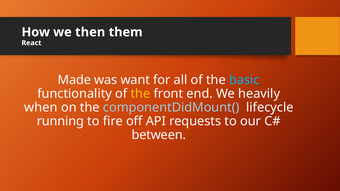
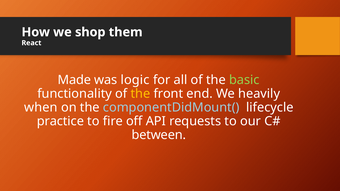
then: then -> shop
want: want -> logic
basic colour: light blue -> light green
running: running -> practice
